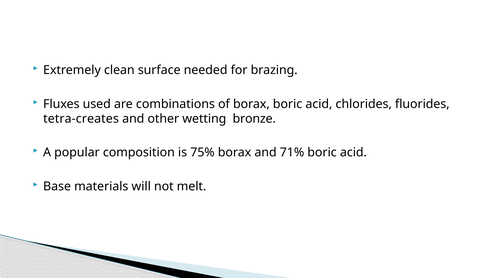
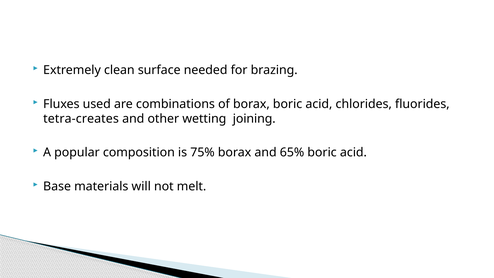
bronze: bronze -> joining
71%: 71% -> 65%
